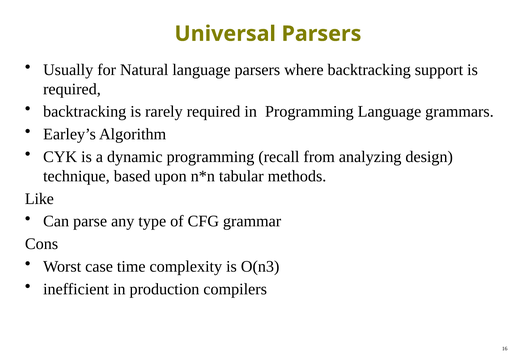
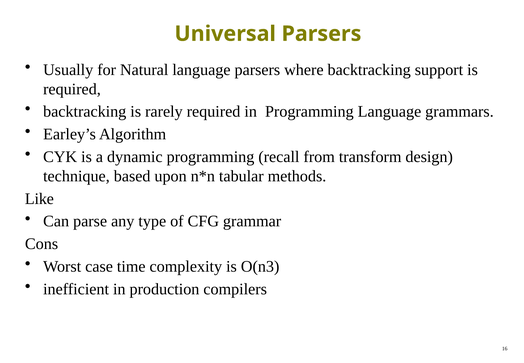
analyzing: analyzing -> transform
